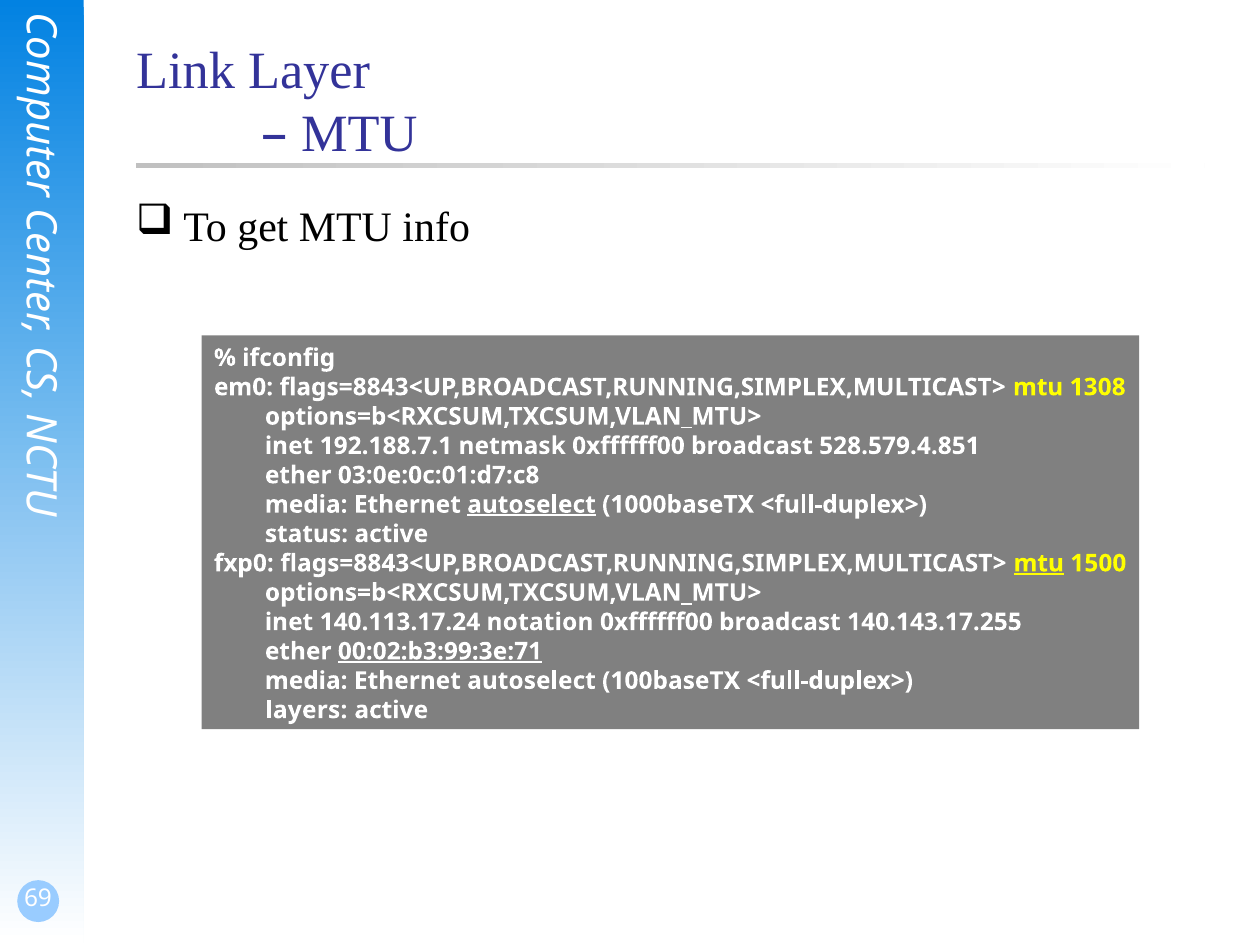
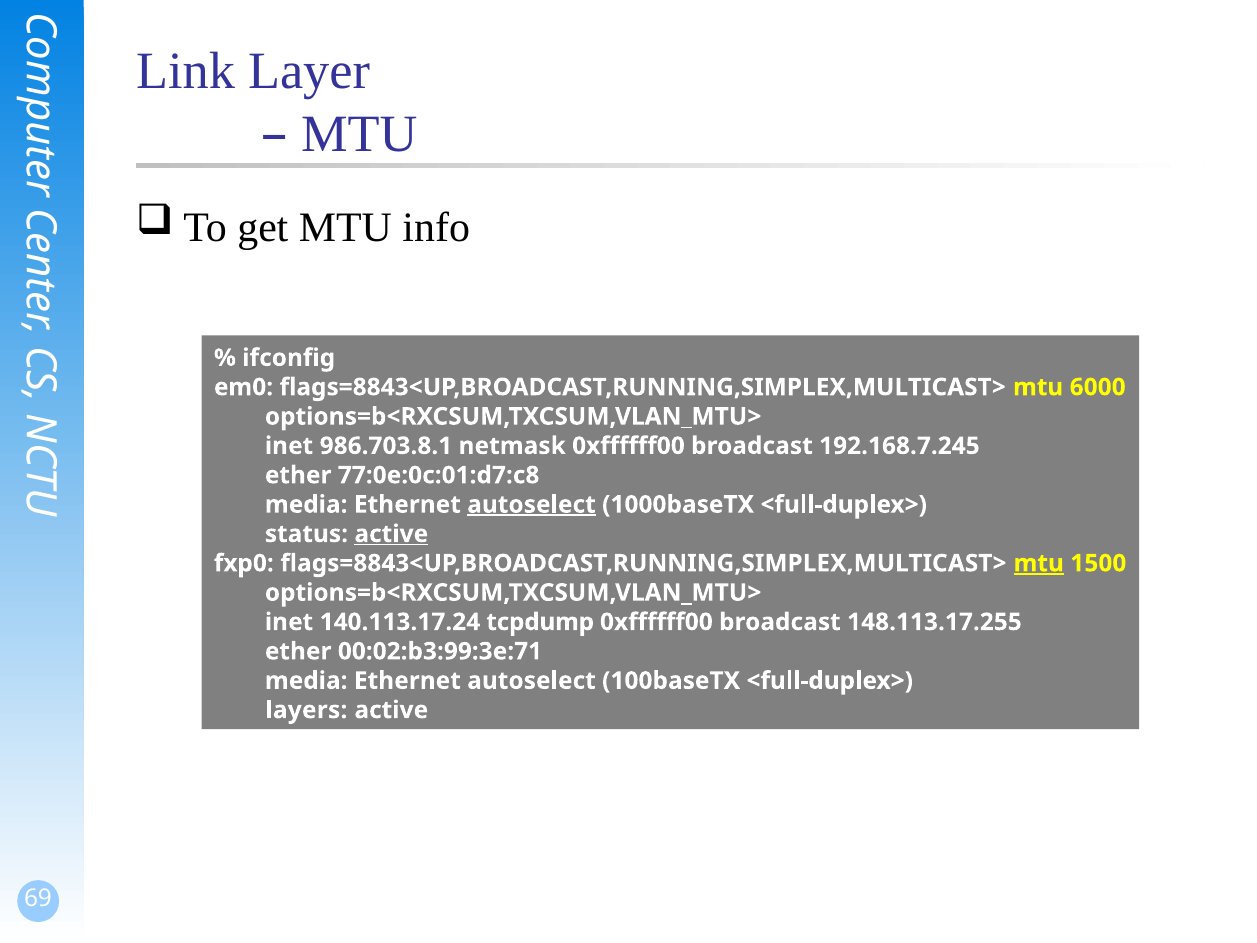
1308: 1308 -> 6000
192.188.7.1: 192.188.7.1 -> 986.703.8.1
528.579.4.851: 528.579.4.851 -> 192.168.7.245
03:0e:0c:01:d7:c8: 03:0e:0c:01:d7:c8 -> 77:0e:0c:01:d7:c8
active at (391, 534) underline: none -> present
notation: notation -> tcpdump
140.143.17.255: 140.143.17.255 -> 148.113.17.255
00:02:b3:99:3e:71 underline: present -> none
